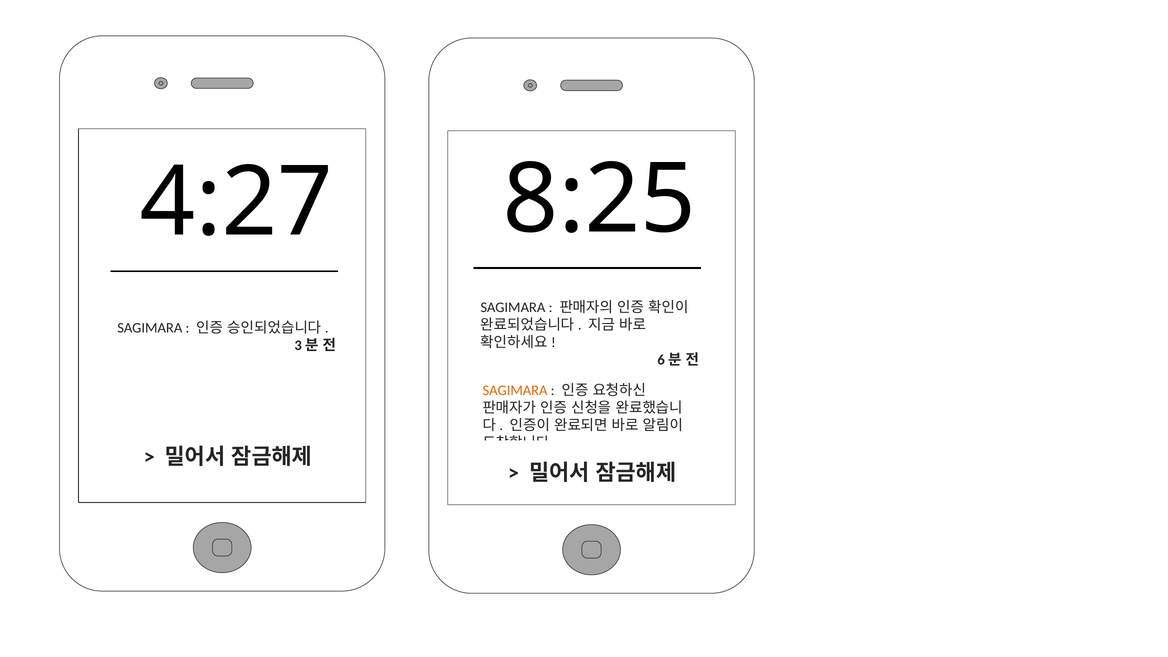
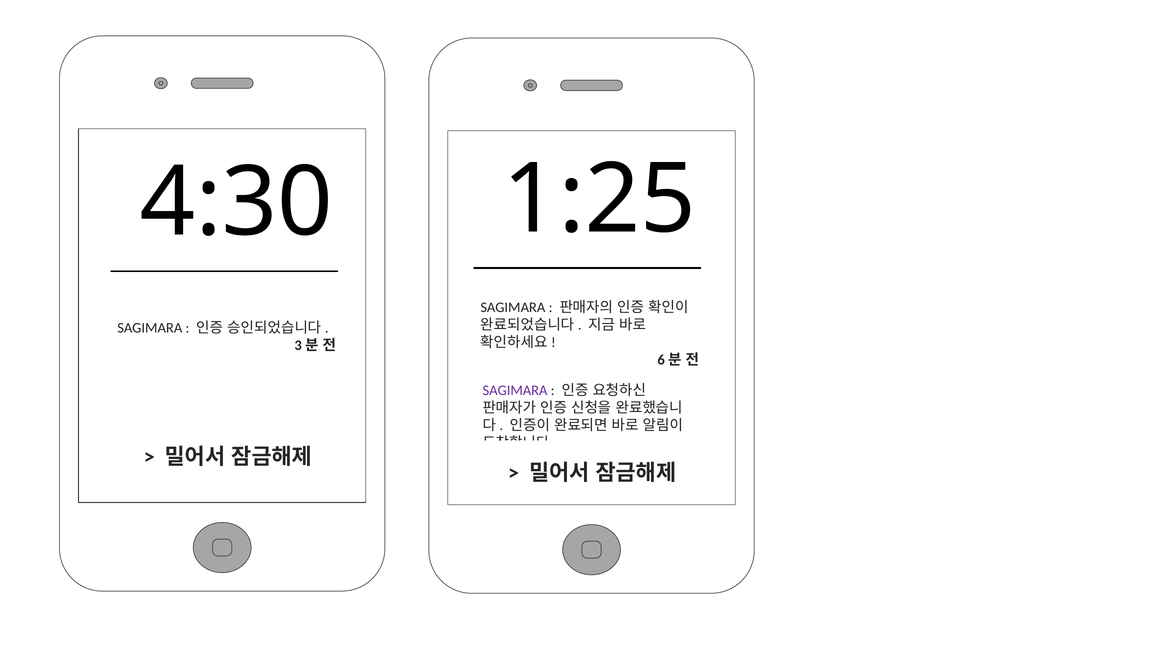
8:25: 8:25 -> 1:25
4:27: 4:27 -> 4:30
SAGIMARA at (515, 390) colour: orange -> purple
